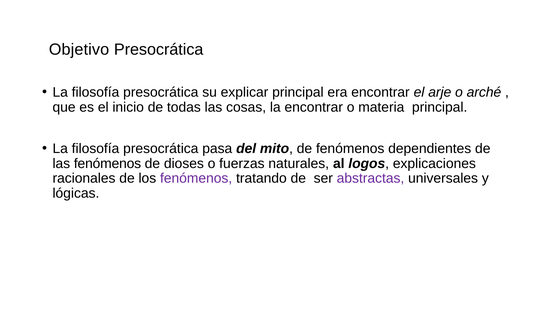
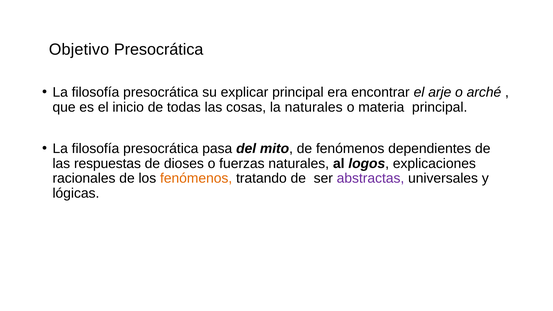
la encontrar: encontrar -> naturales
las fenómenos: fenómenos -> respuestas
fenómenos at (196, 178) colour: purple -> orange
